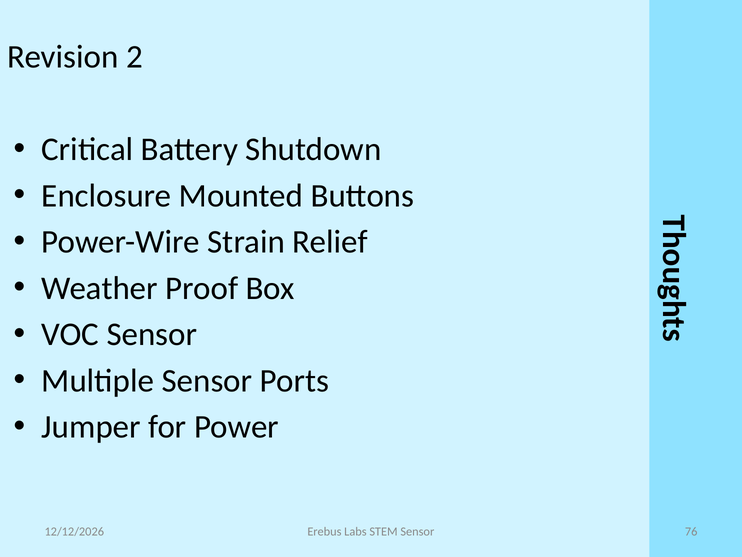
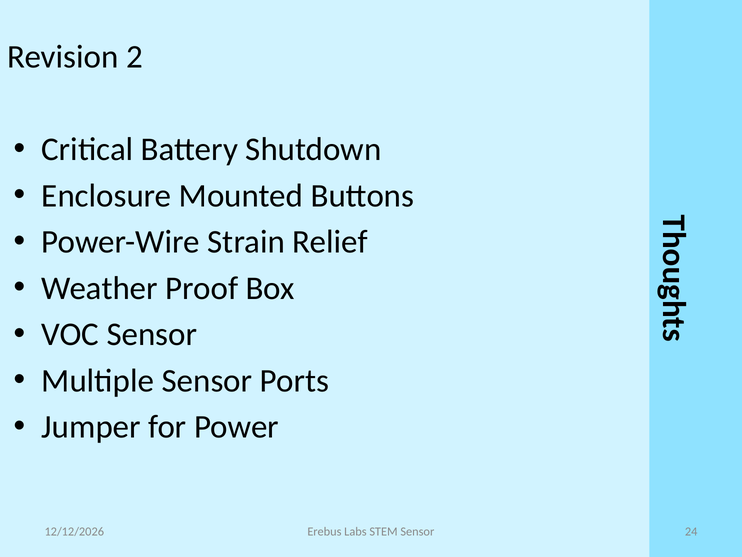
76: 76 -> 24
